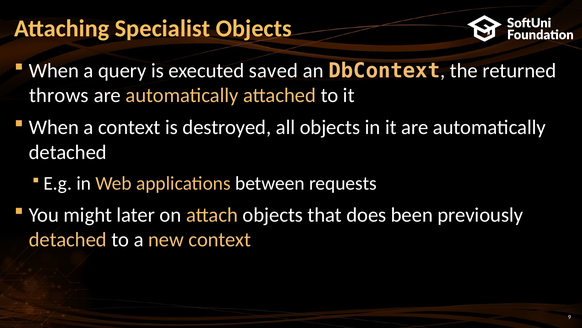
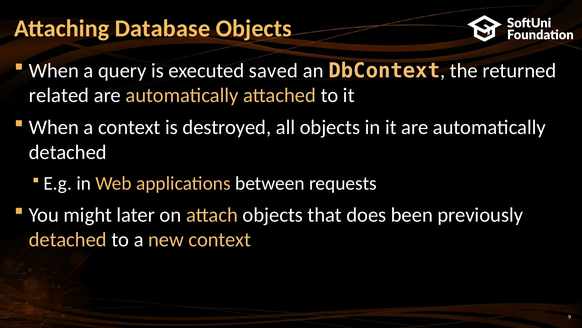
Specialist: Specialist -> Database
throws: throws -> related
